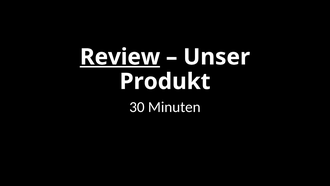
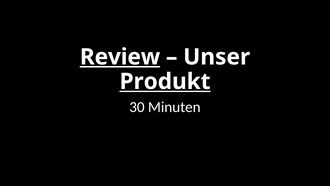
Produkt underline: none -> present
